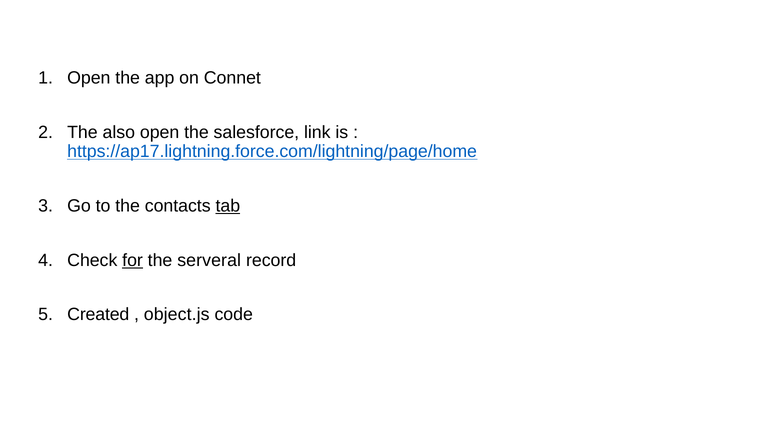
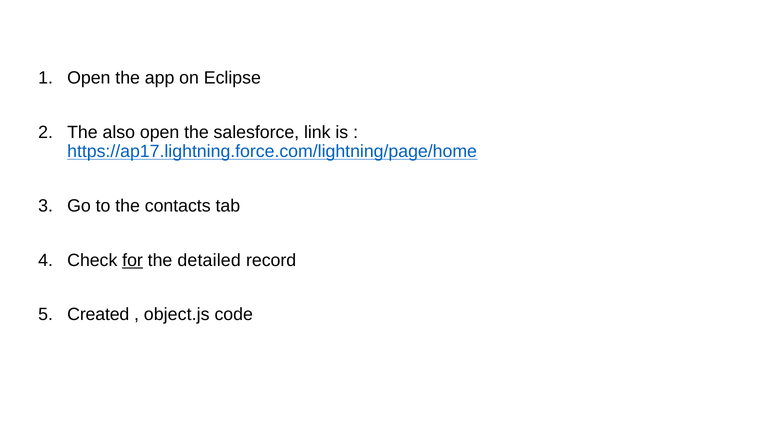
Connet: Connet -> Eclipse
tab underline: present -> none
serveral: serveral -> detailed
